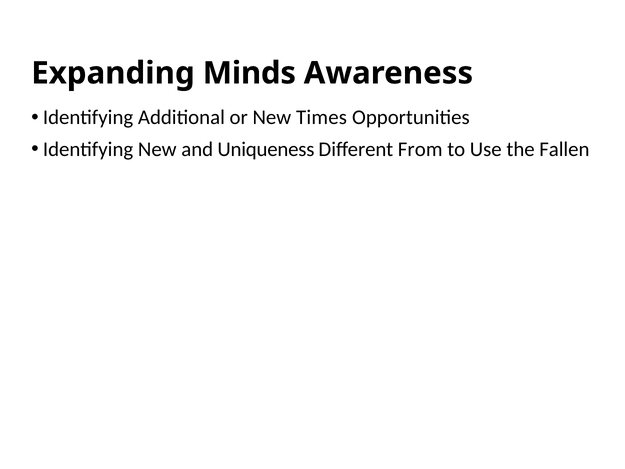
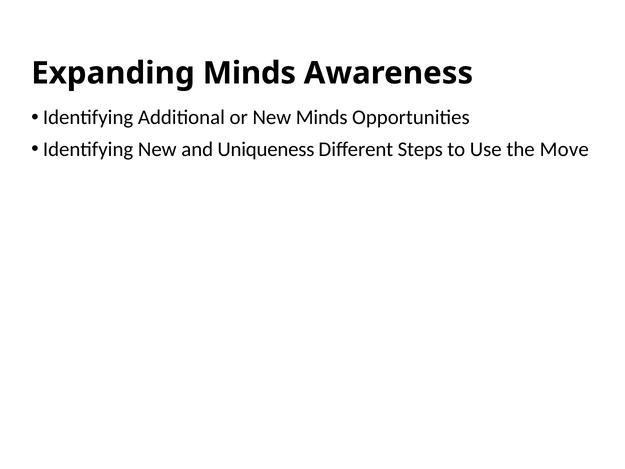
New Times: Times -> Minds
From: From -> Steps
Fallen: Fallen -> Move
